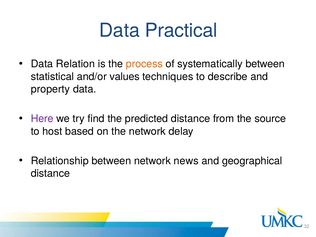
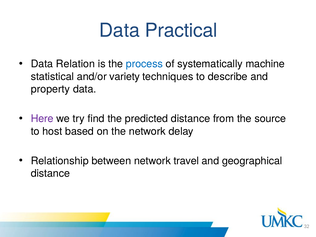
process colour: orange -> blue
systematically between: between -> machine
values: values -> variety
news: news -> travel
